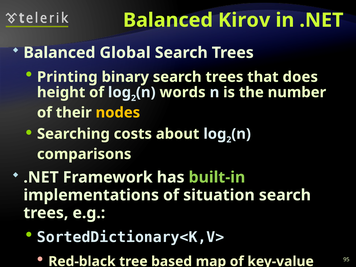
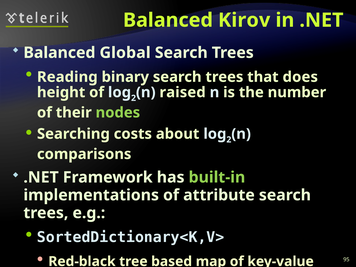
Printing: Printing -> Reading
words: words -> raised
nodes colour: yellow -> light green
situation: situation -> attribute
